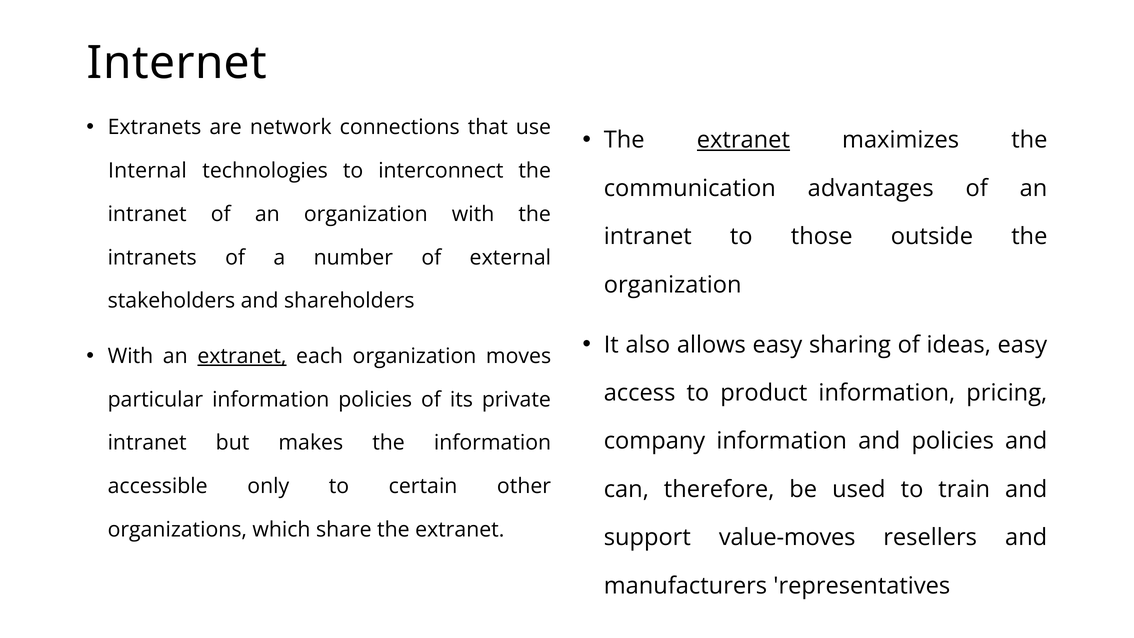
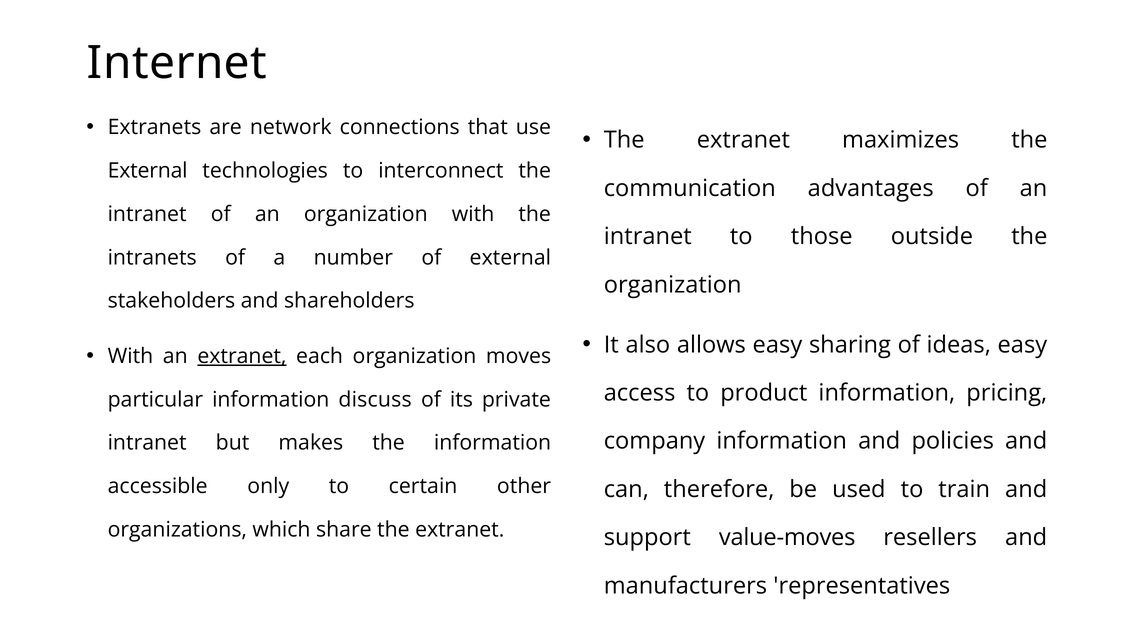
extranet at (743, 140) underline: present -> none
Internal at (147, 171): Internal -> External
information policies: policies -> discuss
